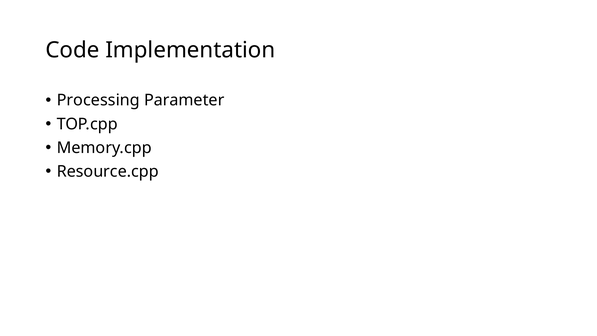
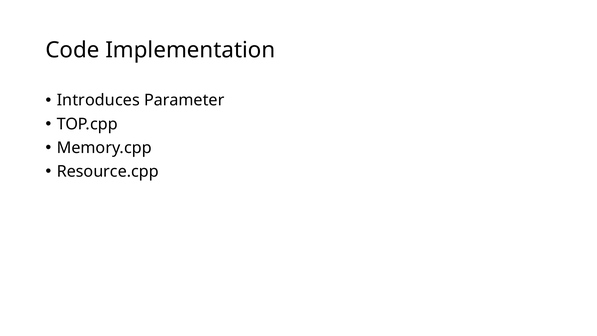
Processing: Processing -> Introduces
